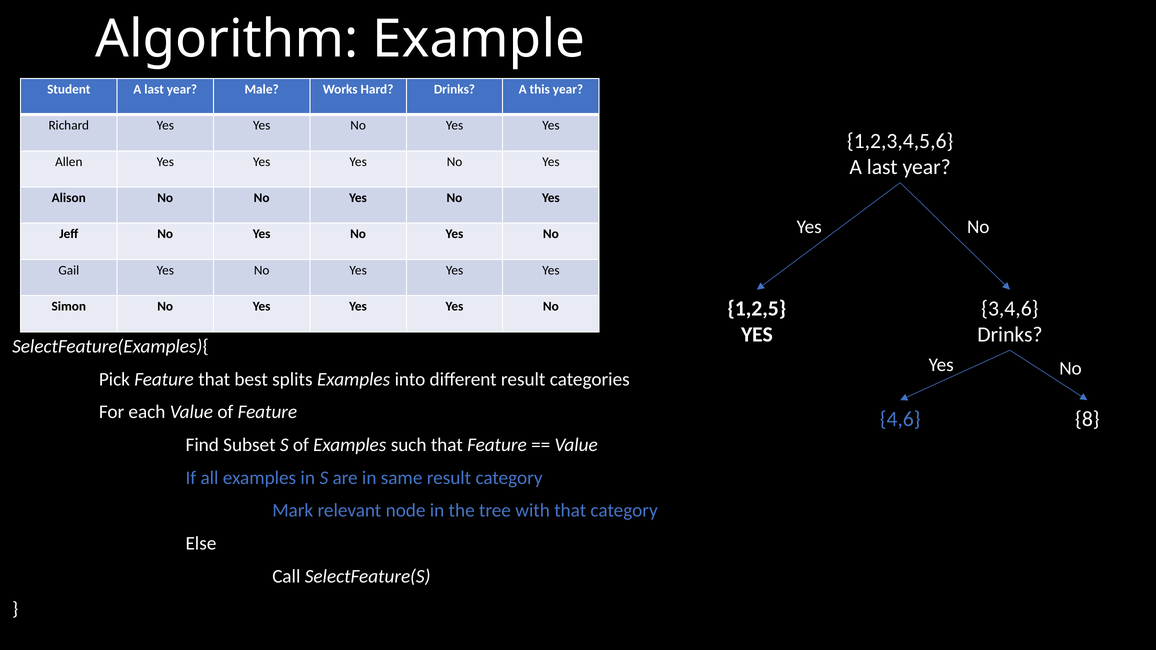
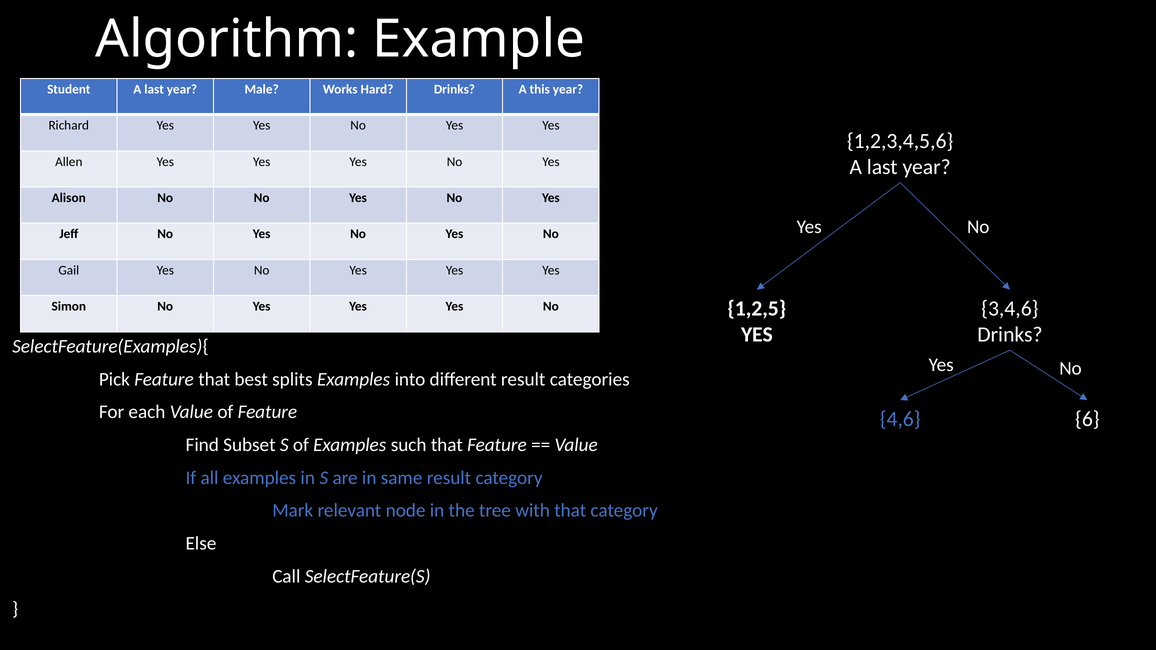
8: 8 -> 6
